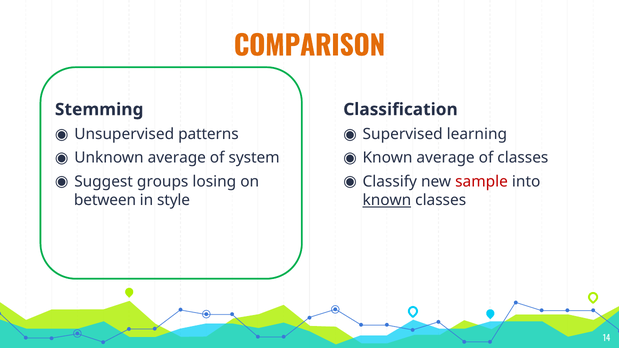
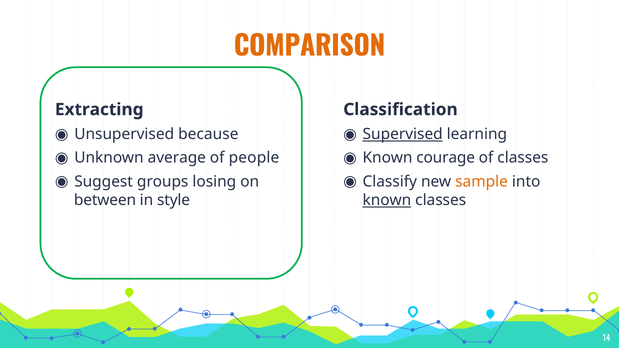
Stemming: Stemming -> Extracting
patterns: patterns -> because
Supervised underline: none -> present
system: system -> people
Known average: average -> courage
sample colour: red -> orange
